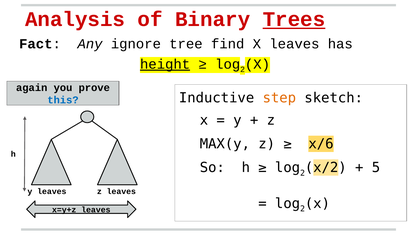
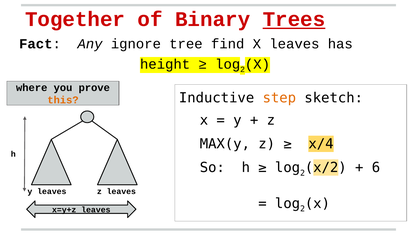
Analysis: Analysis -> Together
height underline: present -> none
again: again -> where
this colour: blue -> orange
x/6: x/6 -> x/4
5: 5 -> 6
